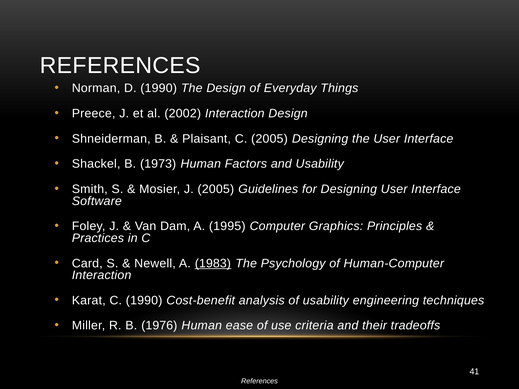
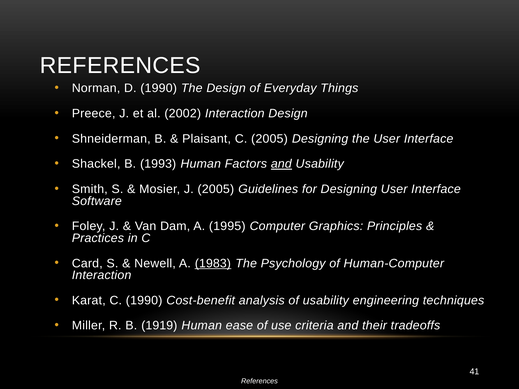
1973: 1973 -> 1993
and at (281, 164) underline: none -> present
1976: 1976 -> 1919
